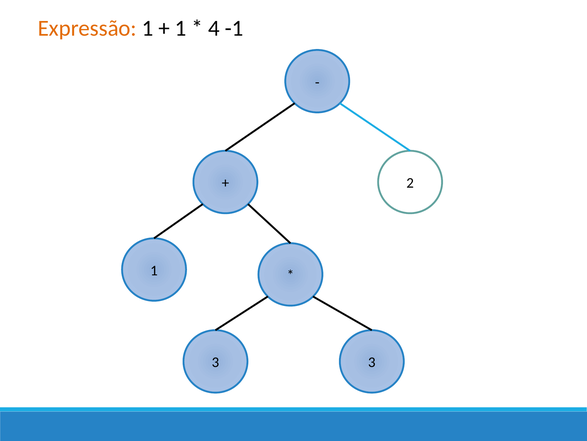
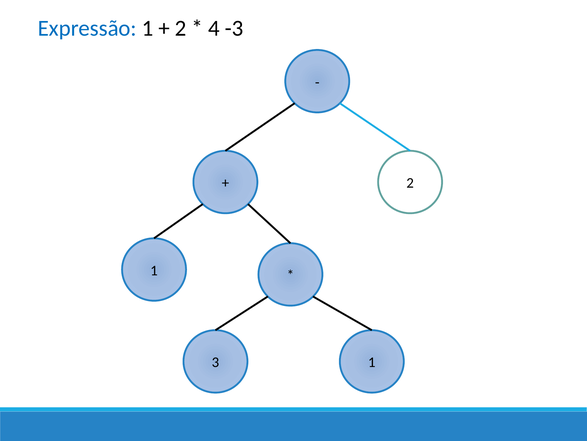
Expressão colour: orange -> blue
1 at (181, 28): 1 -> 2
-1: -1 -> -3
3 3: 3 -> 1
